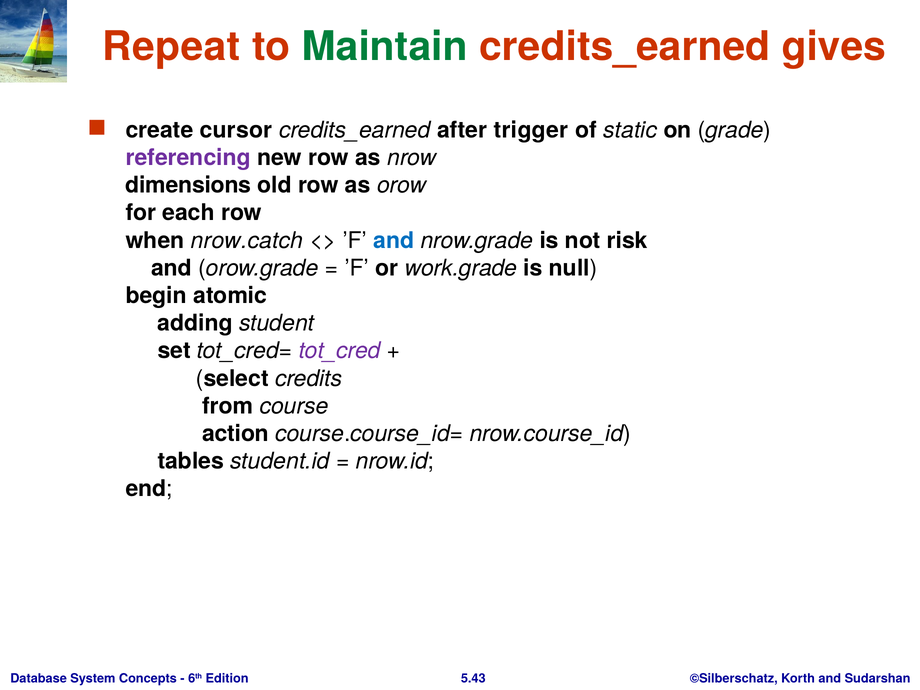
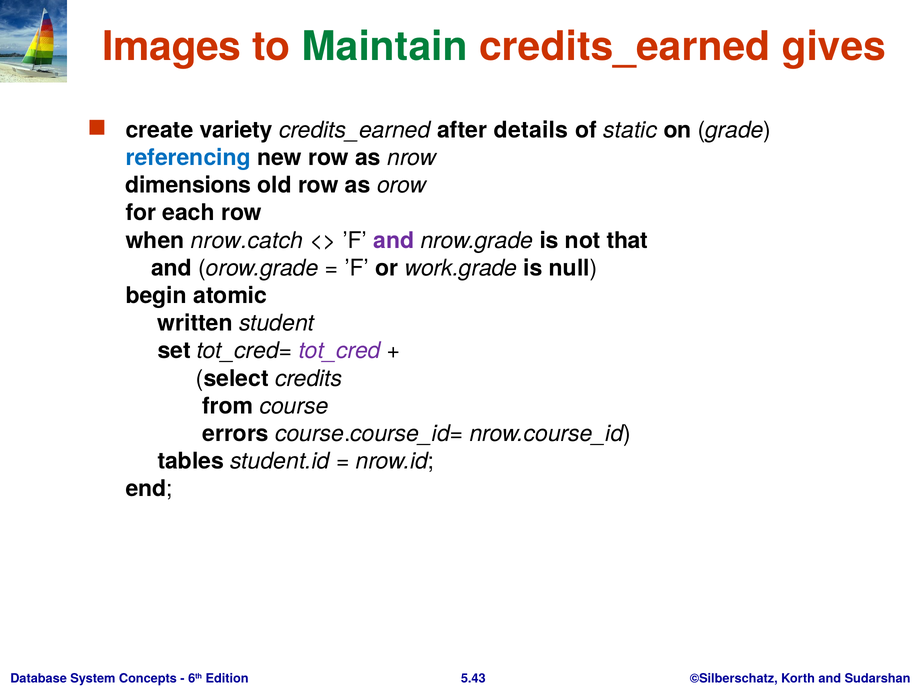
Repeat: Repeat -> Images
cursor: cursor -> variety
trigger: trigger -> details
referencing colour: purple -> blue
and at (394, 240) colour: blue -> purple
risk: risk -> that
adding: adding -> written
action: action -> errors
